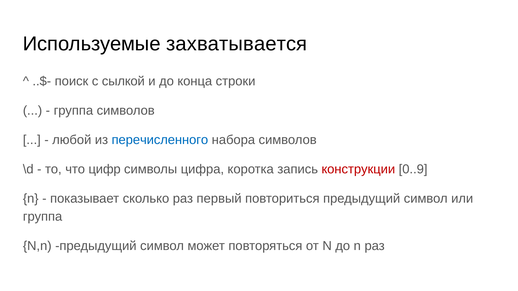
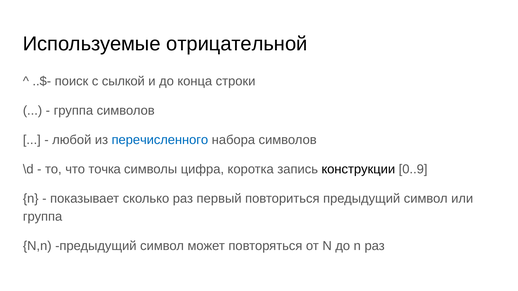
захватывается: захватывается -> отрицательной
цифр: цифр -> точка
конструкции colour: red -> black
